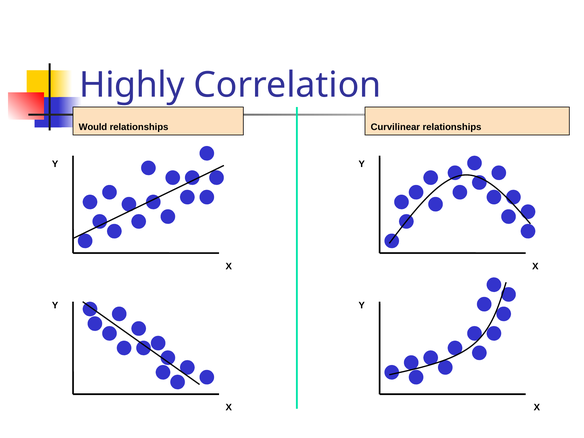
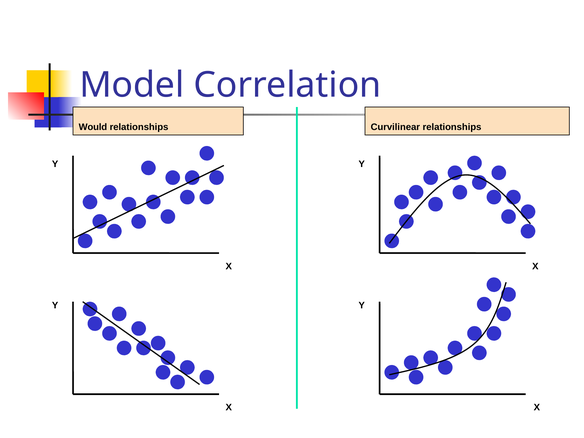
Highly: Highly -> Model
